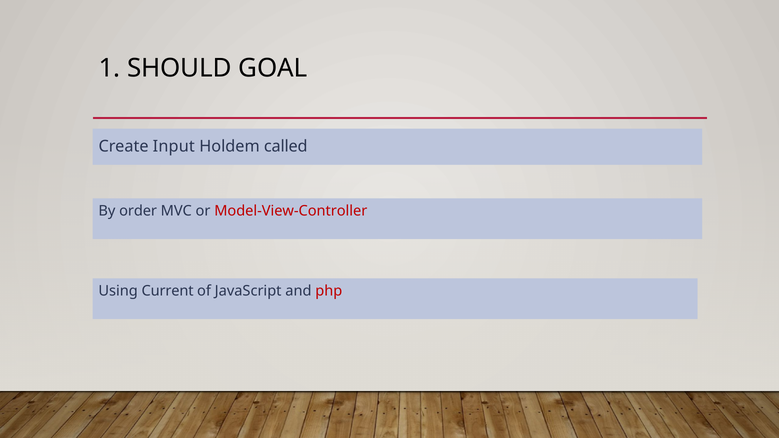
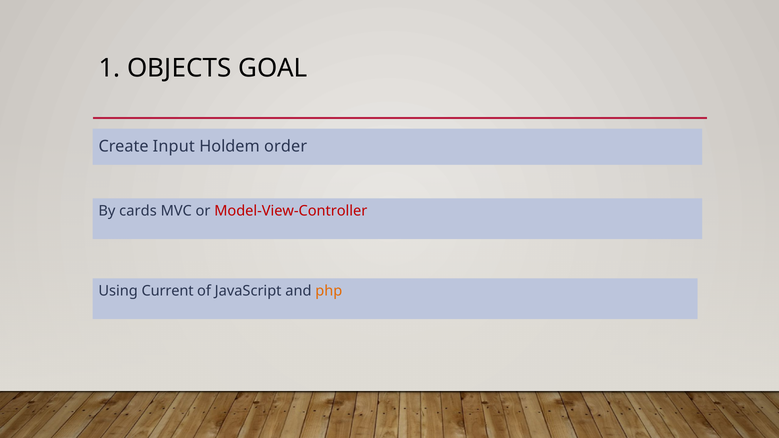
SHOULD: SHOULD -> OBJECTS
called: called -> order
order: order -> cards
php colour: red -> orange
